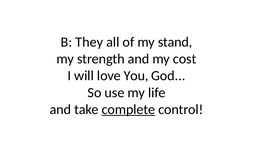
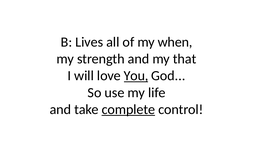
They: They -> Lives
stand: stand -> when
cost: cost -> that
You underline: none -> present
